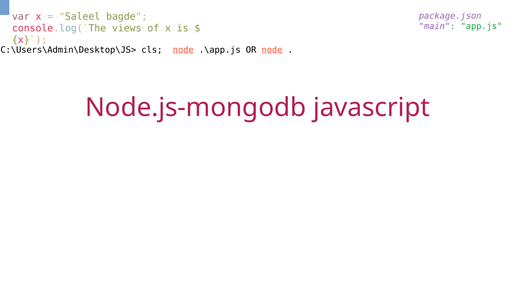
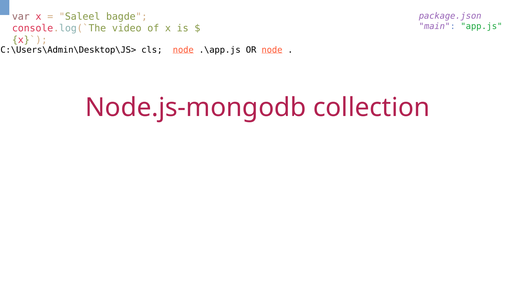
views: views -> video
javascript: javascript -> collection
